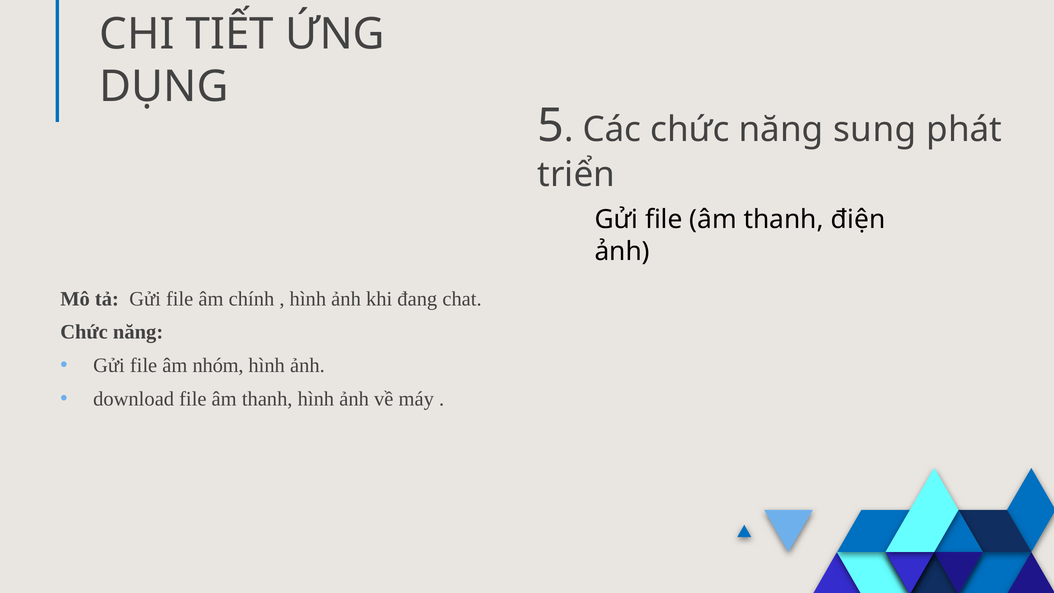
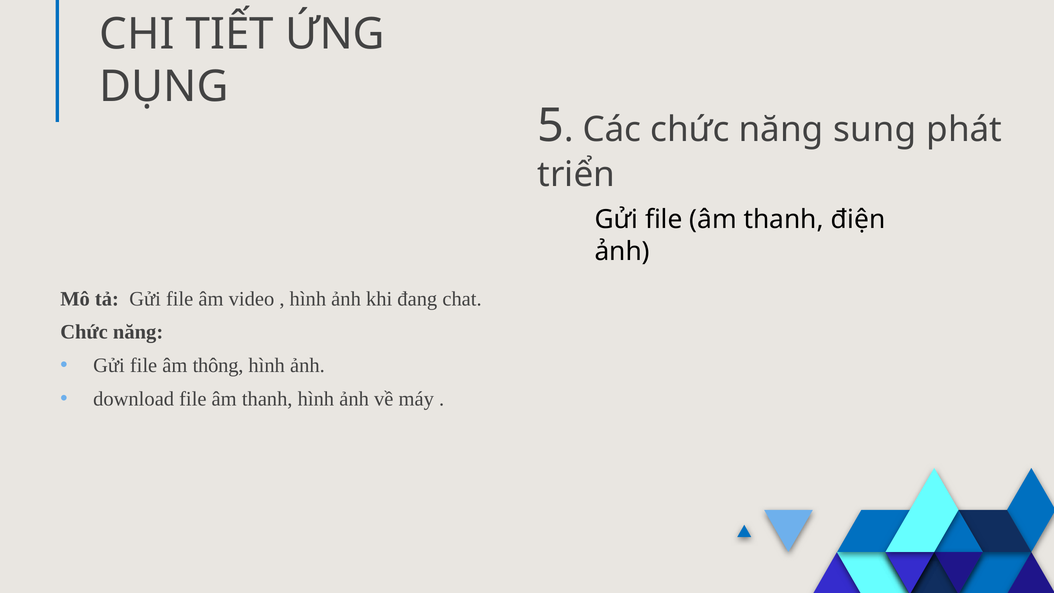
chính: chính -> video
nhóm: nhóm -> thông
